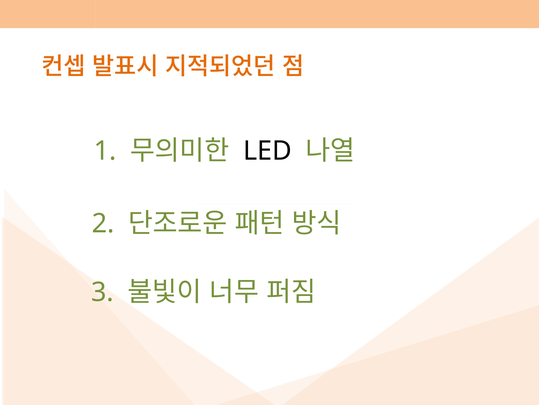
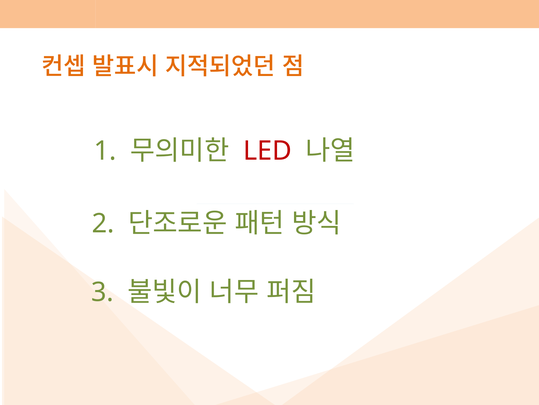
LED colour: black -> red
